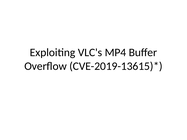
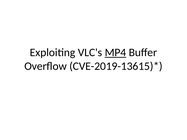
MP4 underline: none -> present
